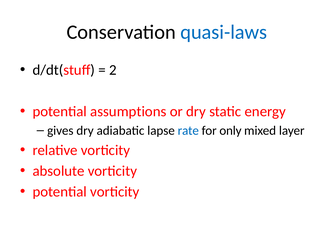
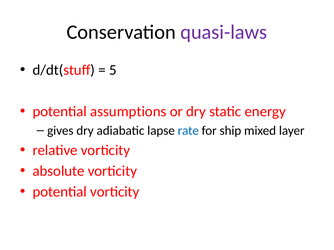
quasi-laws colour: blue -> purple
2: 2 -> 5
only: only -> ship
